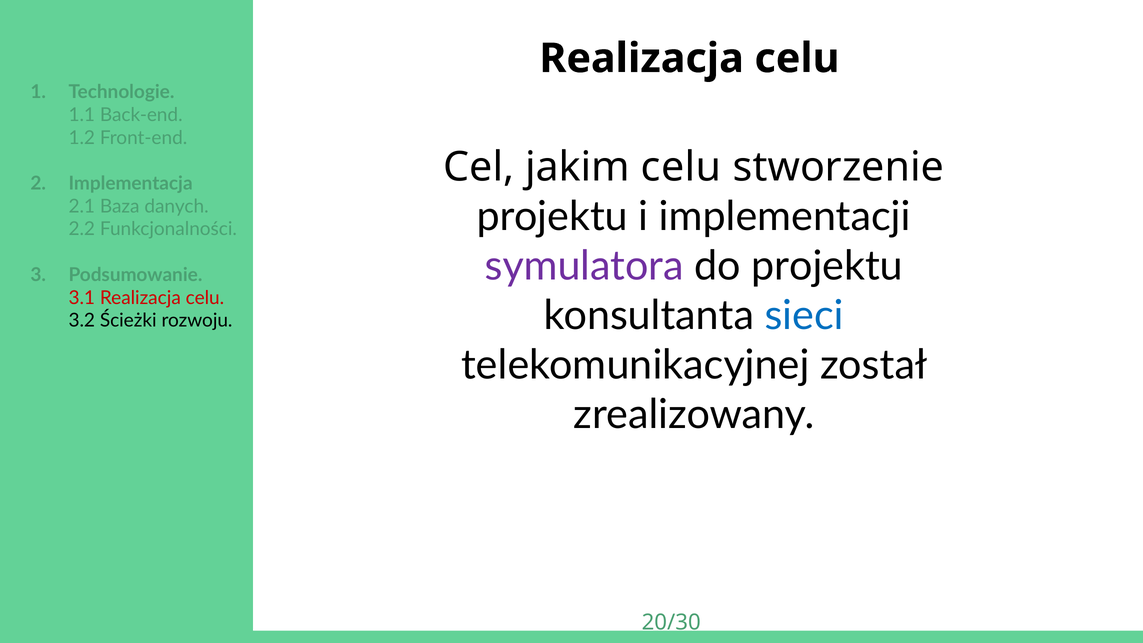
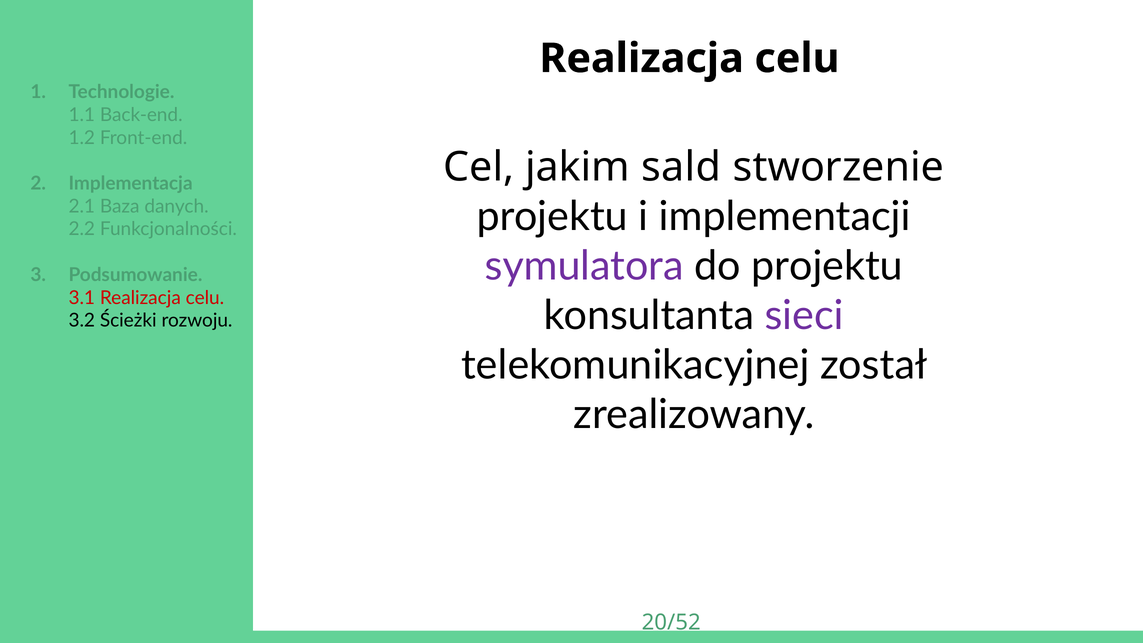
jakim celu: celu -> sald
sieci colour: blue -> purple
20/30: 20/30 -> 20/52
